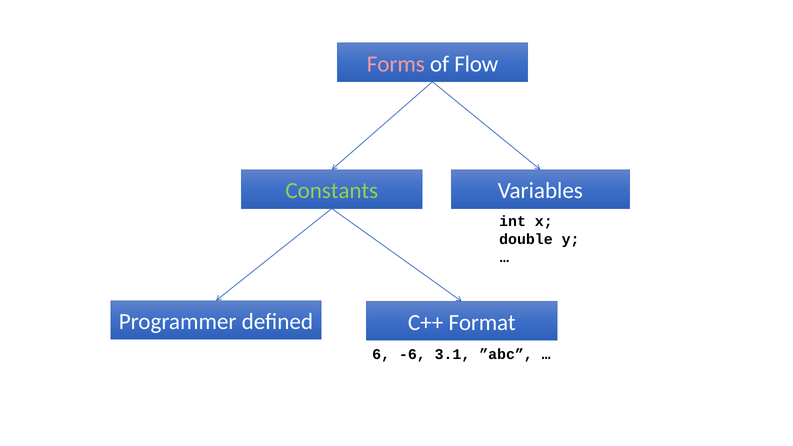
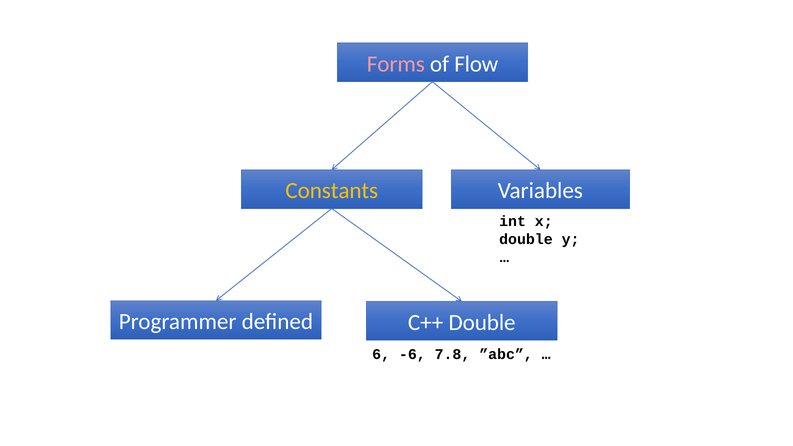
Constants colour: light green -> yellow
C++ Format: Format -> Double
3.1: 3.1 -> 7.8
